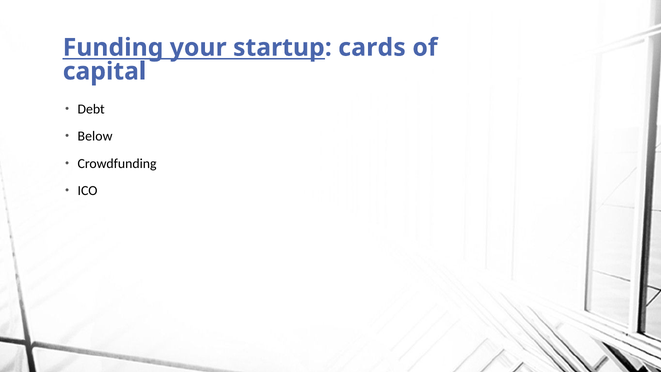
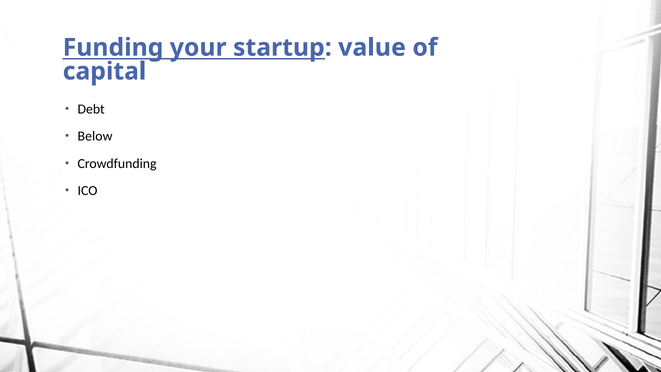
cards: cards -> value
